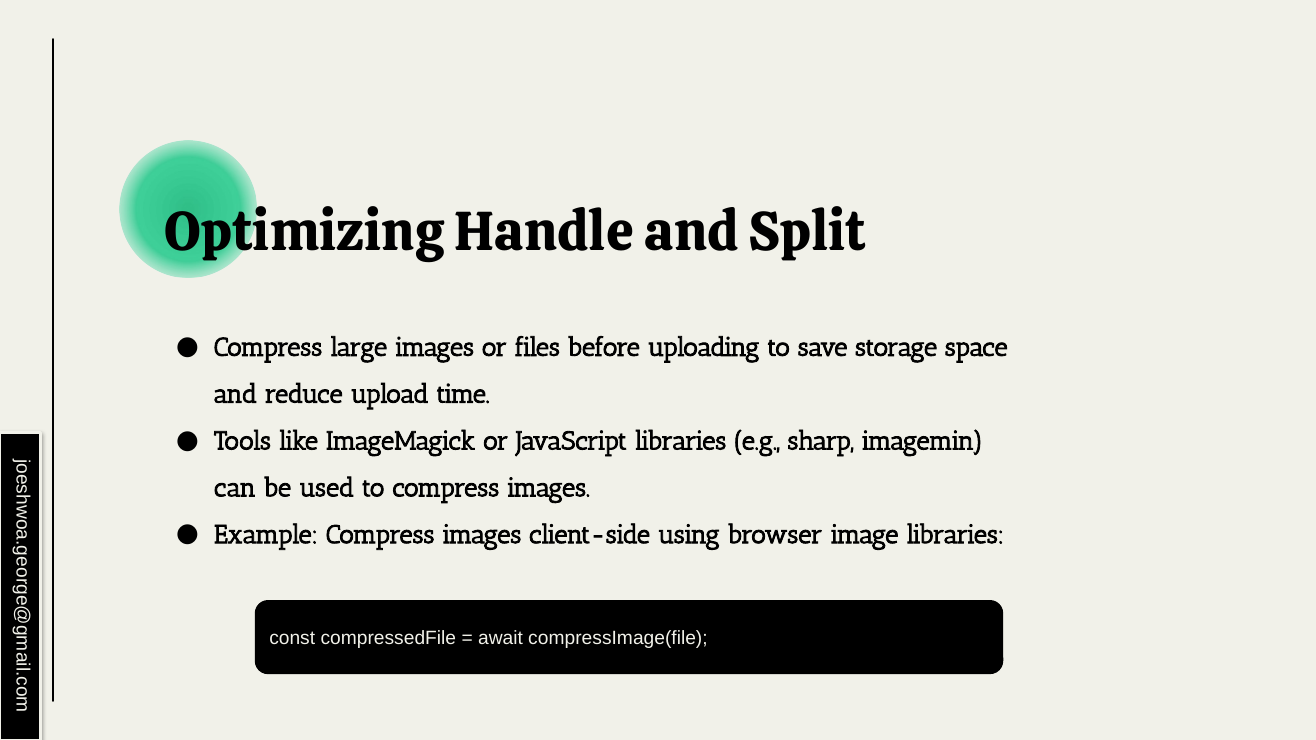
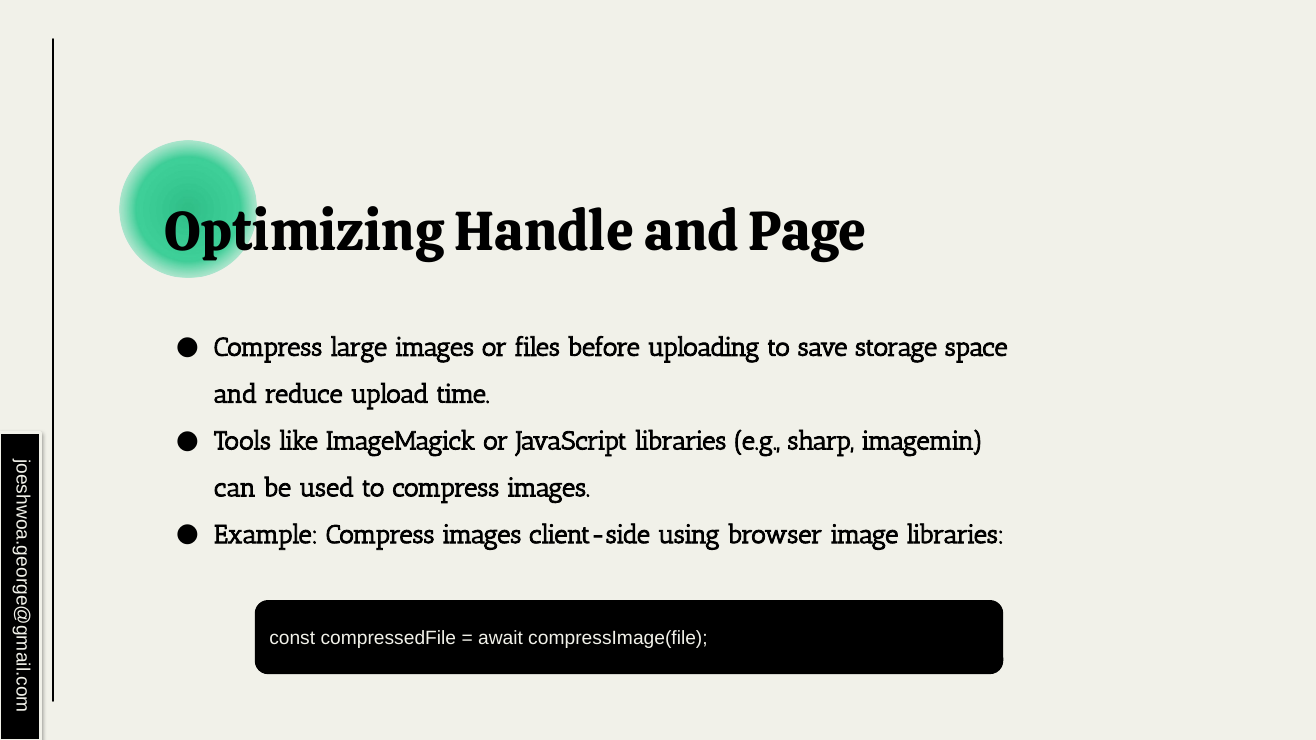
Split: Split -> Page
